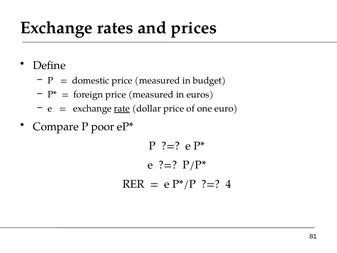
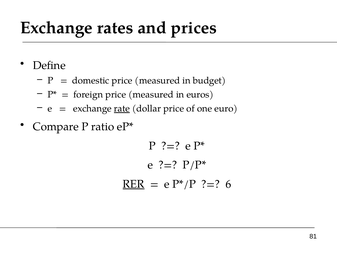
poor: poor -> ratio
RER underline: none -> present
4: 4 -> 6
